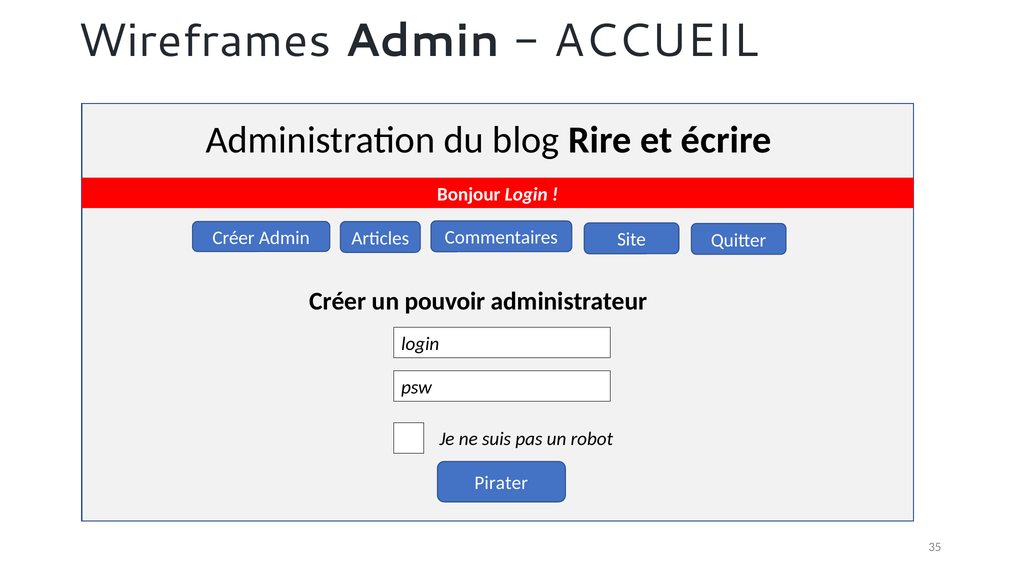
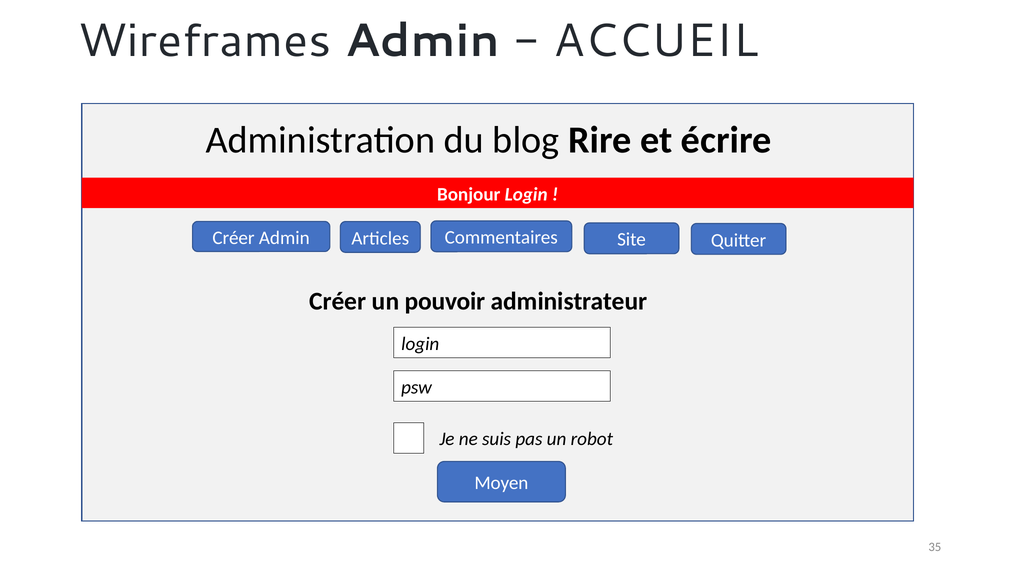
Pirater: Pirater -> Moyen
